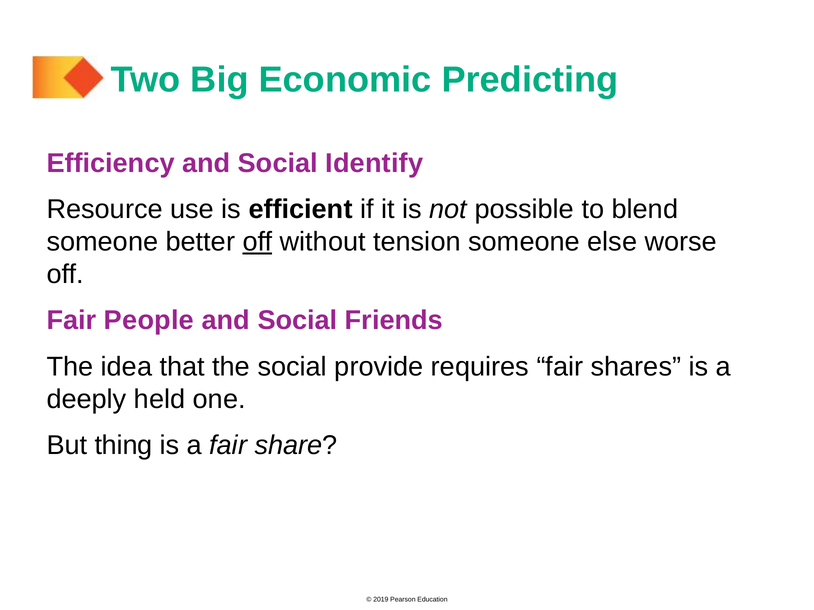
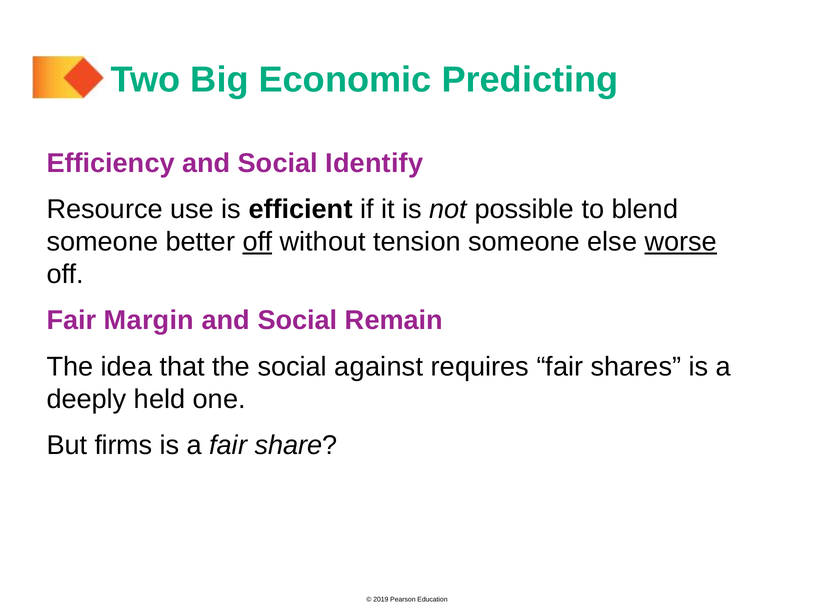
worse underline: none -> present
People: People -> Margin
Friends: Friends -> Remain
provide: provide -> against
thing: thing -> firms
